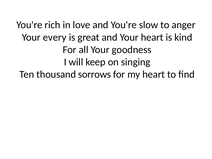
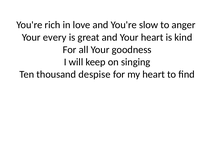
sorrows: sorrows -> despise
